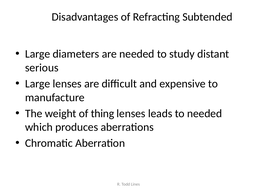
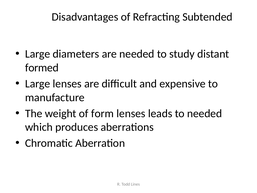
serious: serious -> formed
thing: thing -> form
